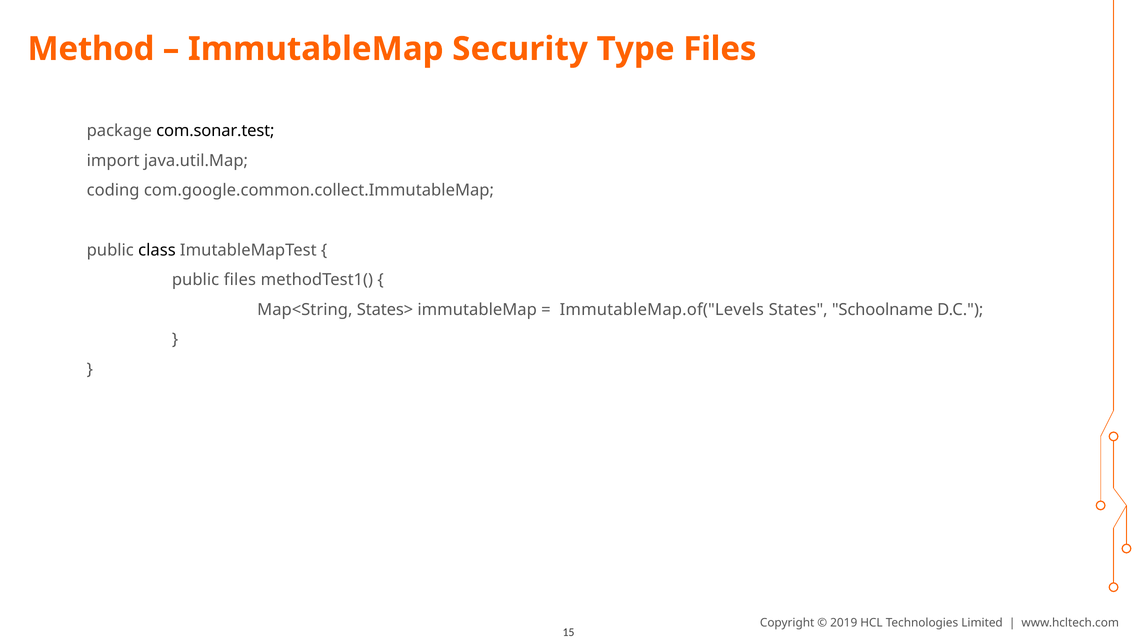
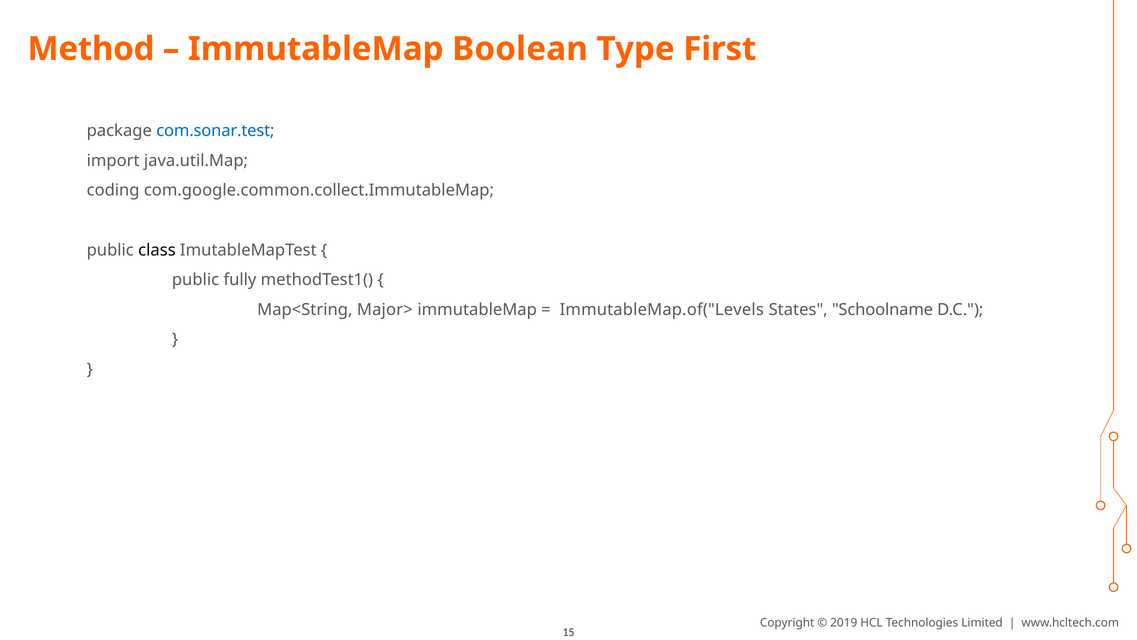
Security: Security -> Boolean
Type Files: Files -> First
com.sonar.test colour: black -> blue
public files: files -> fully
States>: States> -> Major>
